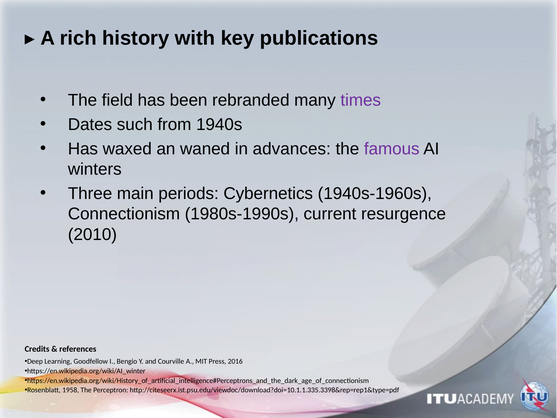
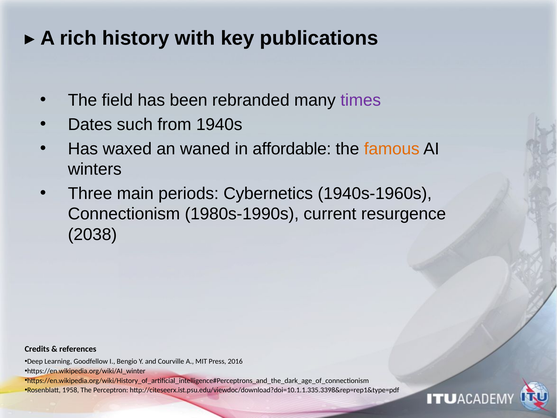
advances: advances -> affordable
famous colour: purple -> orange
2010: 2010 -> 2038
